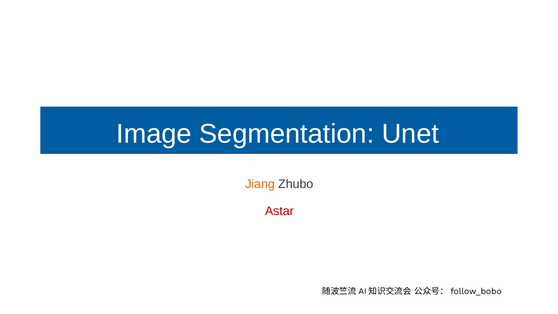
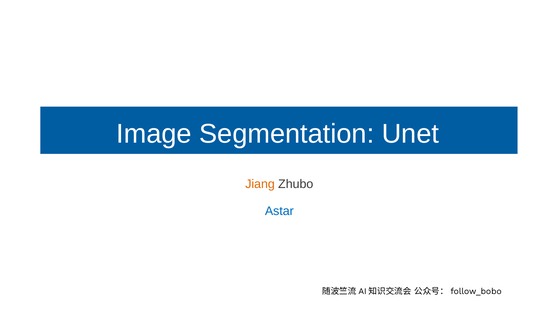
Astar colour: red -> blue
